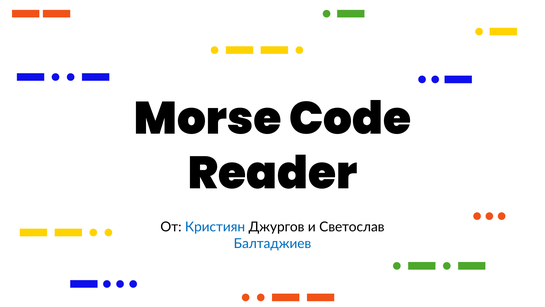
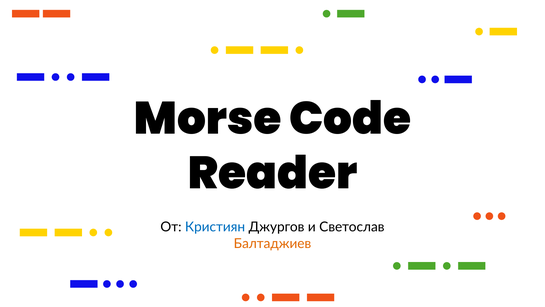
Балтаджиев colour: blue -> orange
